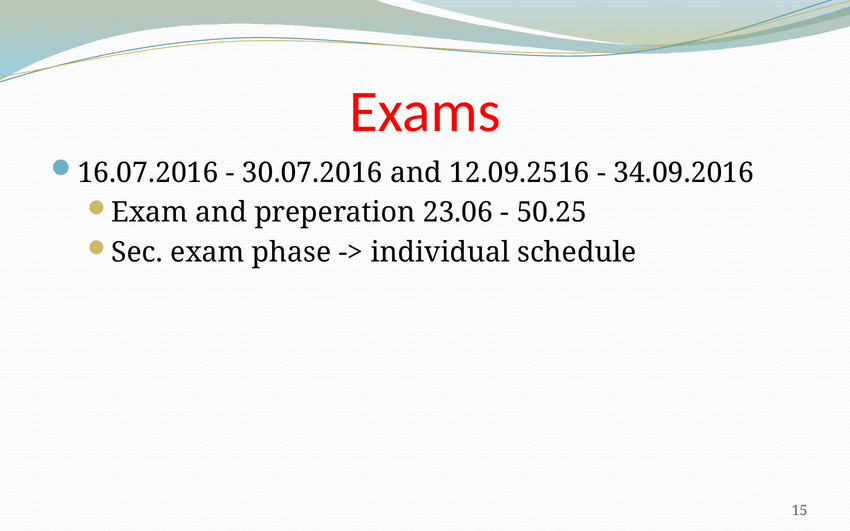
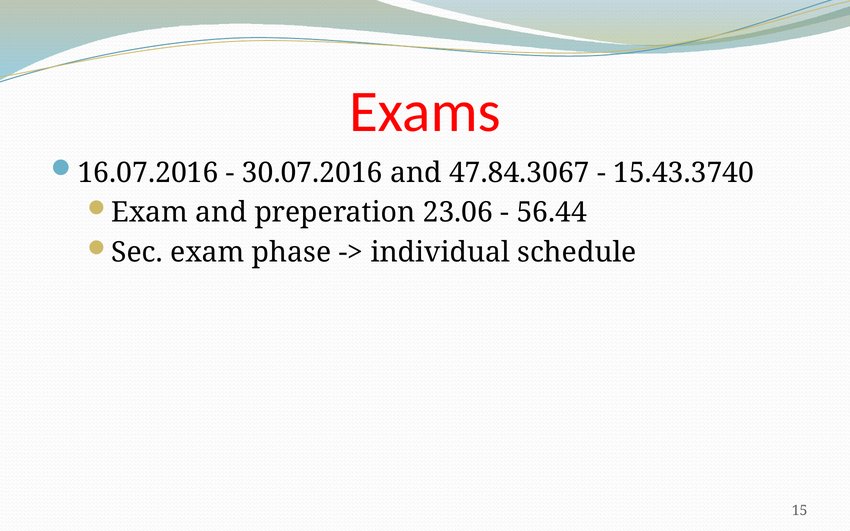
12.09.2516: 12.09.2516 -> 47.84.3067
34.09.2016: 34.09.2016 -> 15.43.3740
50.25: 50.25 -> 56.44
